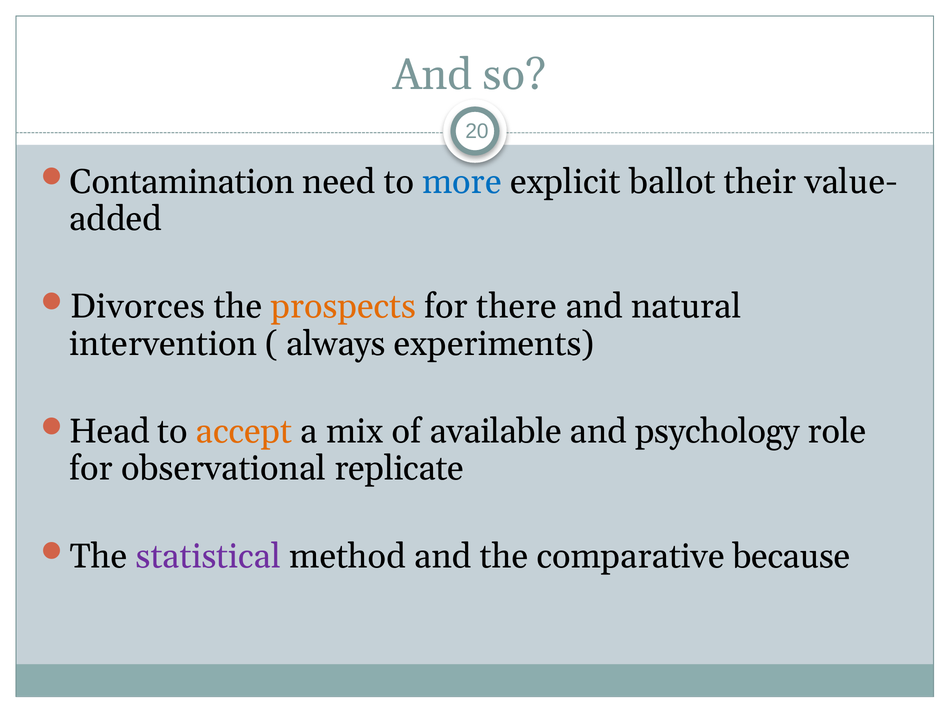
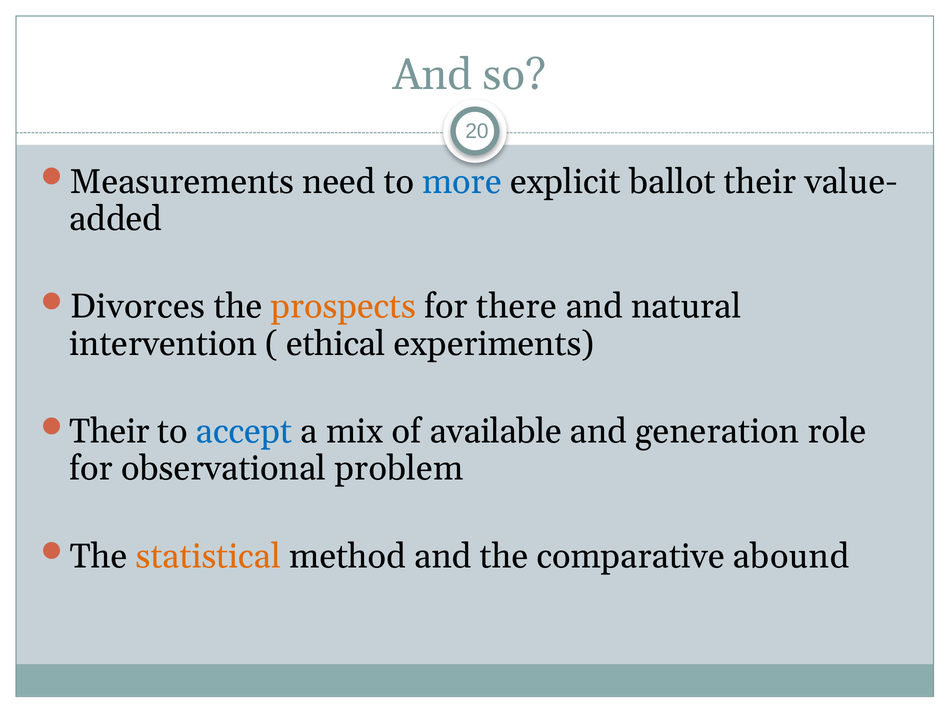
Contamination: Contamination -> Measurements
always: always -> ethical
Head at (110, 431): Head -> Their
accept colour: orange -> blue
psychology: psychology -> generation
replicate: replicate -> problem
statistical colour: purple -> orange
because: because -> abound
